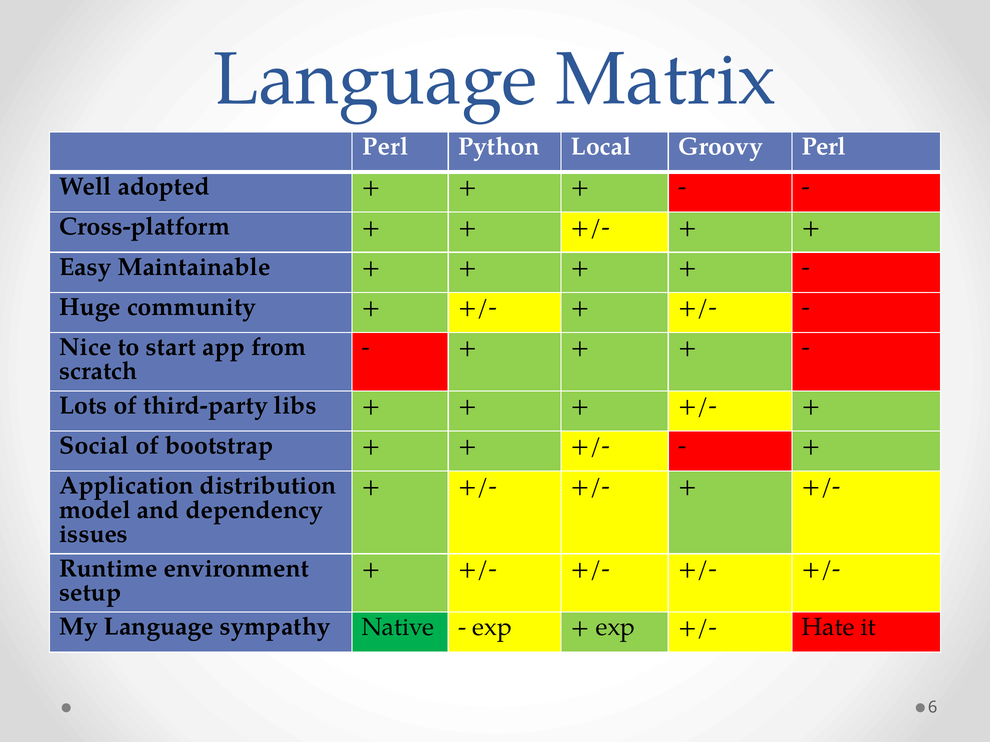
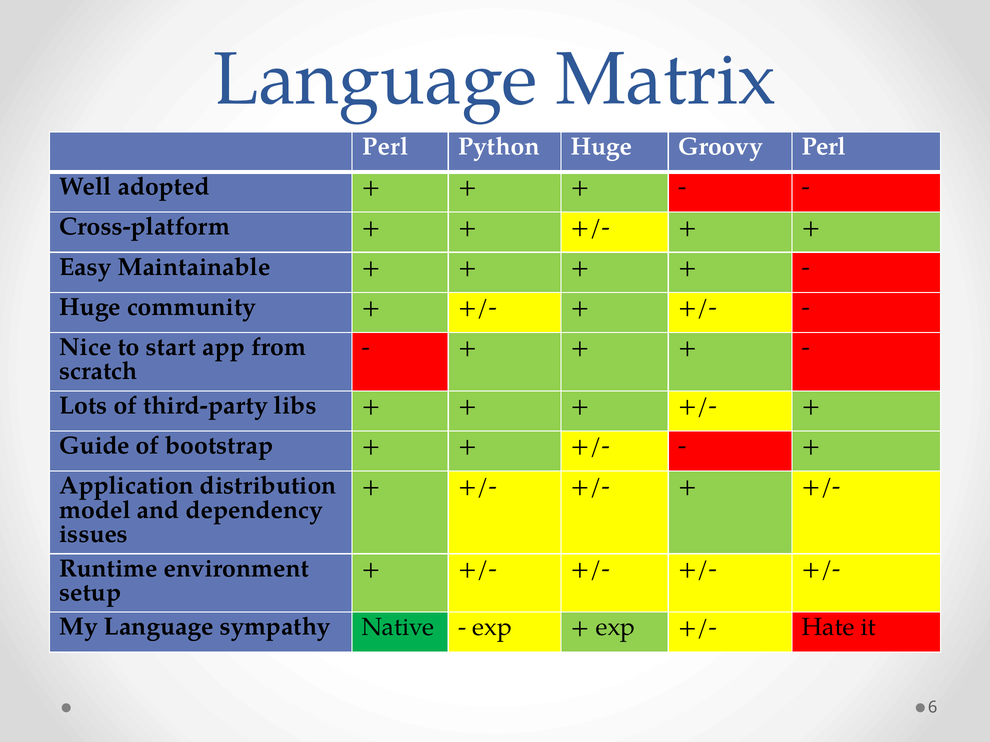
Python Local: Local -> Huge
Social: Social -> Guide
